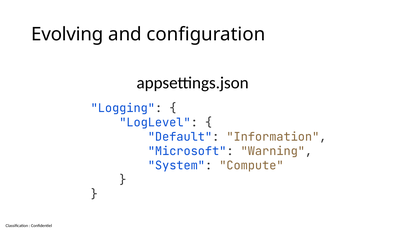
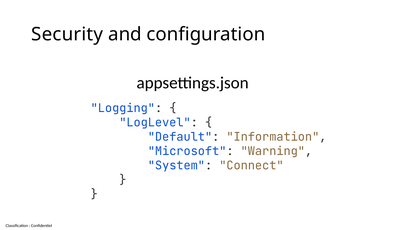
Evolving: Evolving -> Security
Compute: Compute -> Connect
